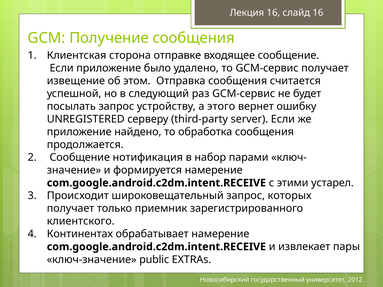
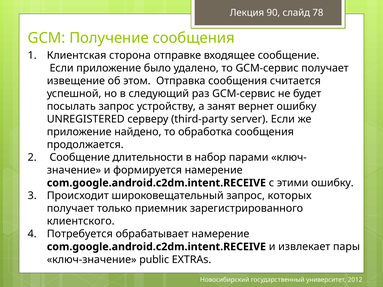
Лекция 16: 16 -> 90
слайд 16: 16 -> 78
этого: этого -> занят
нотификация: нотификация -> длительности
этими устарел: устарел -> ошибку
Континентах: Континентах -> Потребуется
